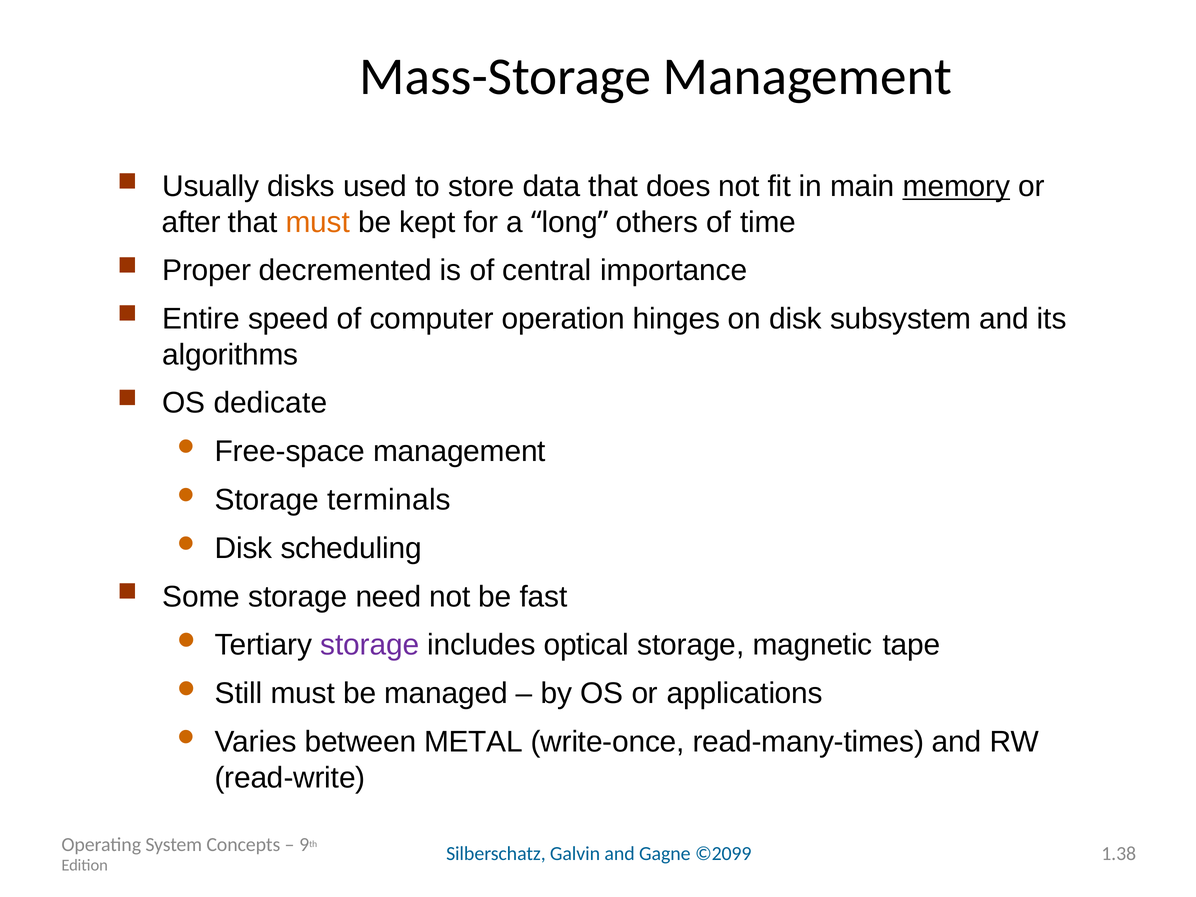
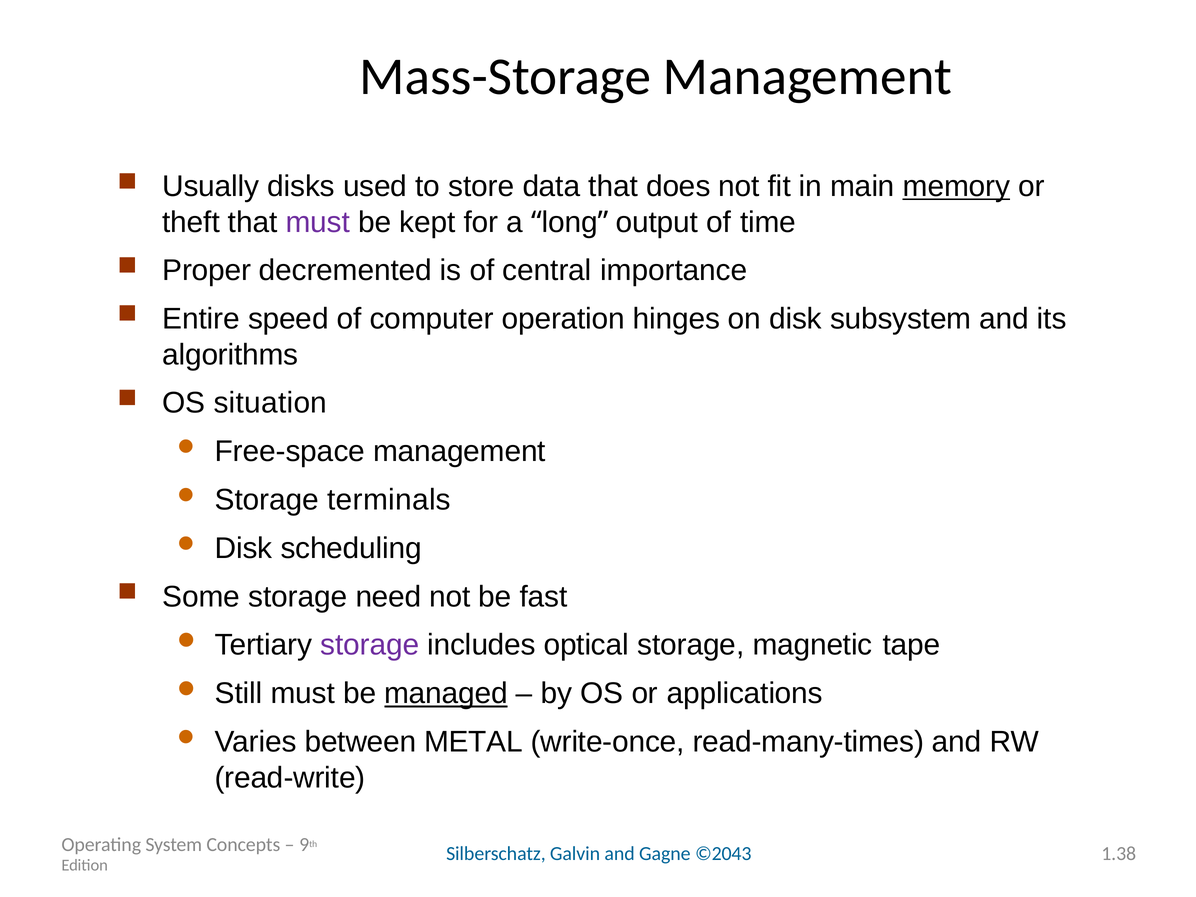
after: after -> theft
must at (318, 222) colour: orange -> purple
others: others -> output
dedicate: dedicate -> situation
managed underline: none -> present
©2099: ©2099 -> ©2043
